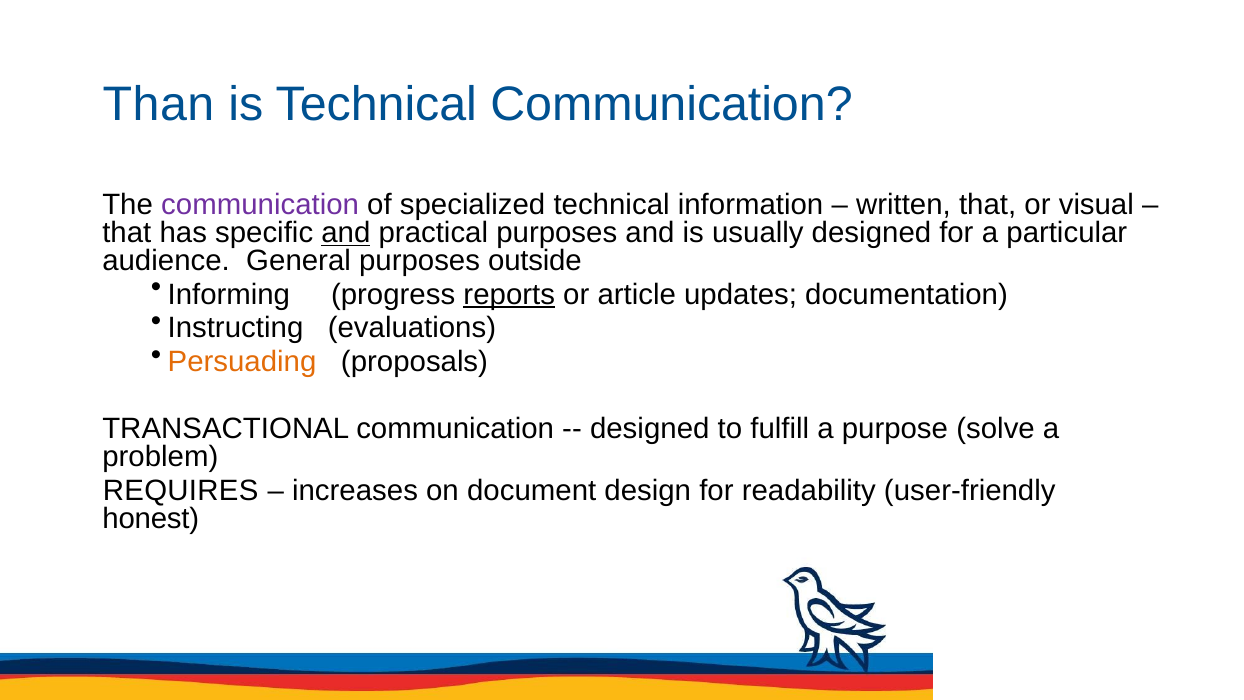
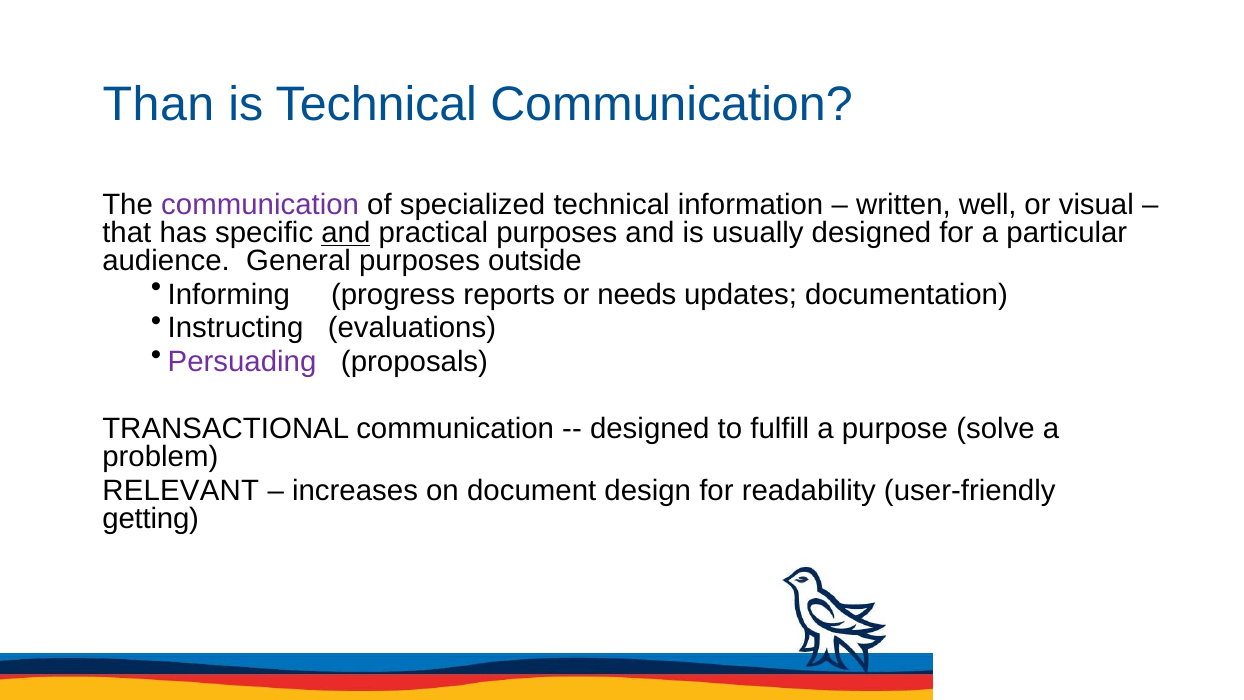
written that: that -> well
reports underline: present -> none
article: article -> needs
Persuading colour: orange -> purple
REQUIRES: REQUIRES -> RELEVANT
honest: honest -> getting
